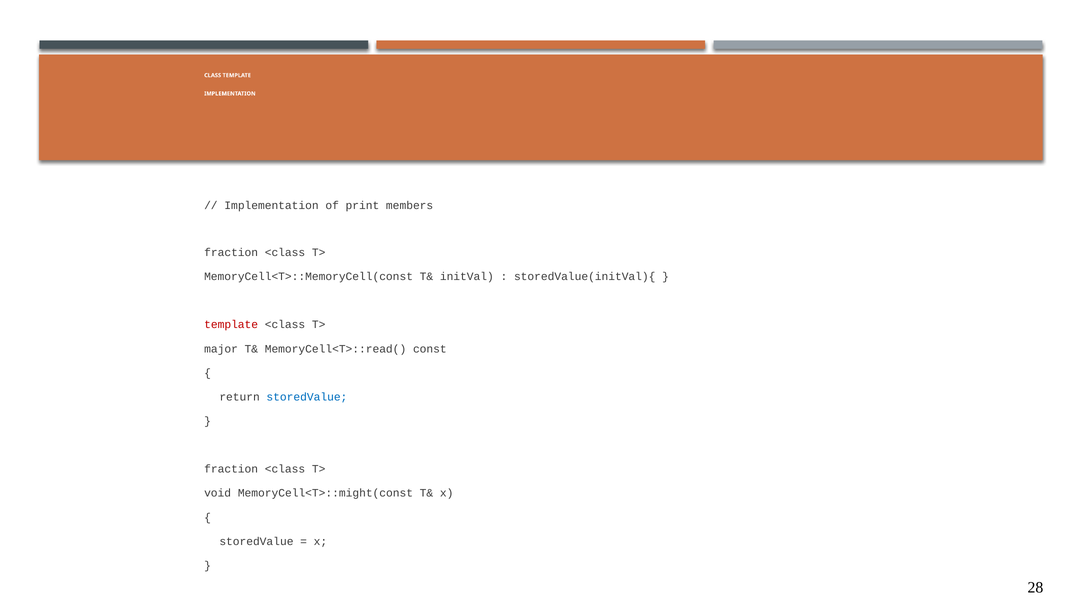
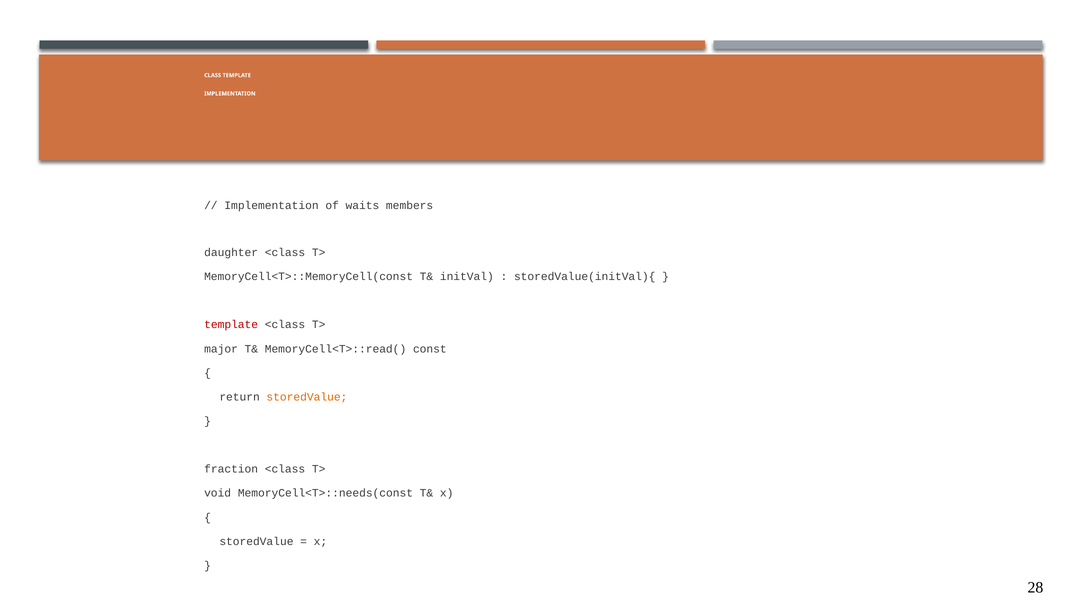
print: print -> waits
fraction at (231, 252): fraction -> daughter
storedValue at (307, 397) colour: blue -> orange
MemoryCell<T>::might(const: MemoryCell<T>::might(const -> MemoryCell<T>::needs(const
